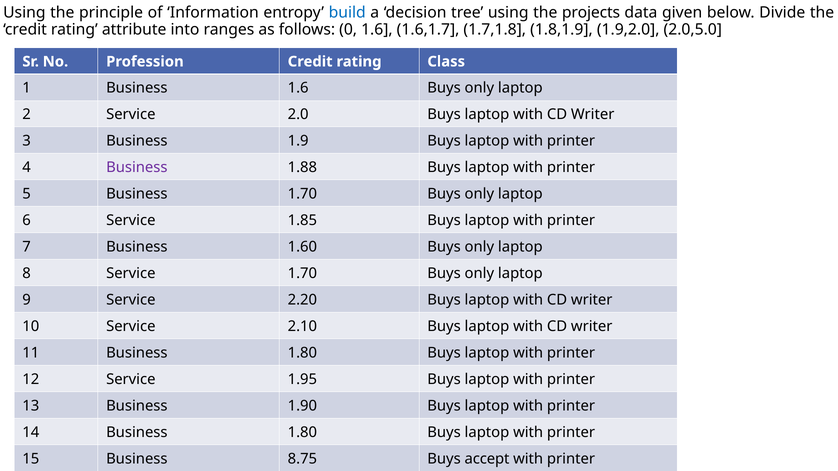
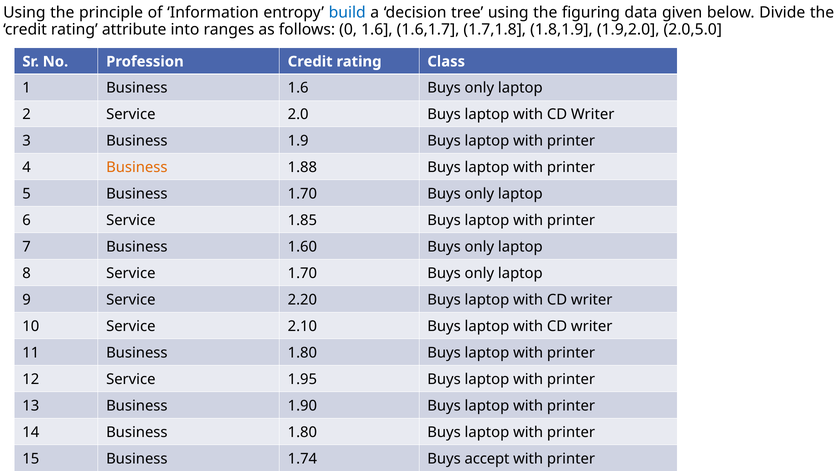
projects: projects -> figuring
Business at (137, 168) colour: purple -> orange
8.75: 8.75 -> 1.74
